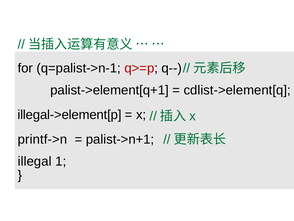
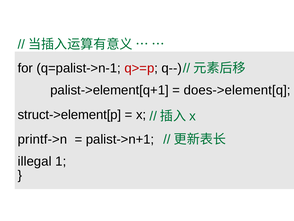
cdlist->element[q: cdlist->element[q -> does->element[q
illegal->element[p: illegal->element[p -> struct->element[p
